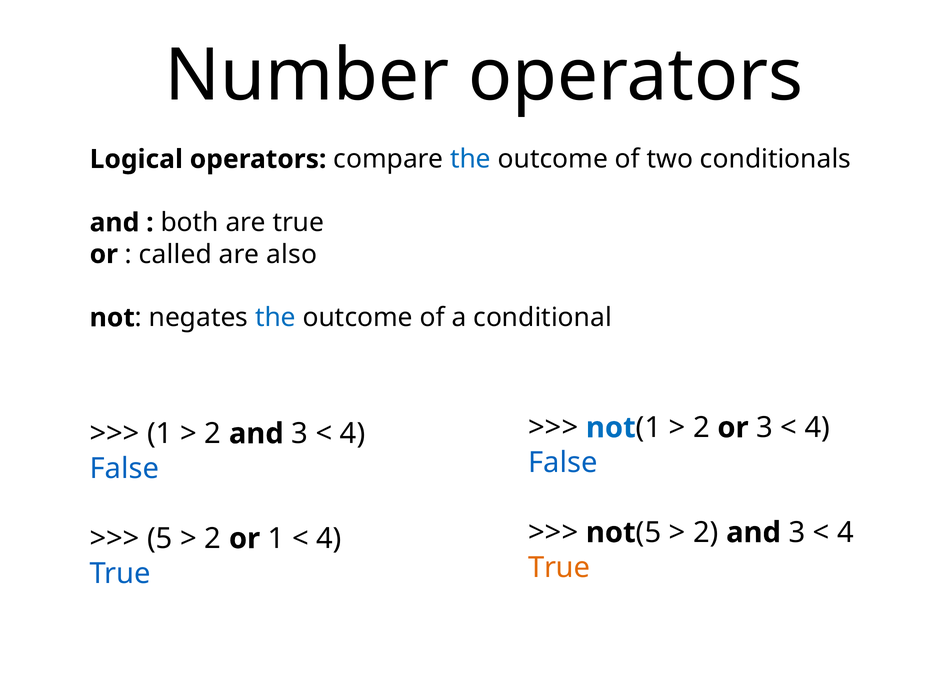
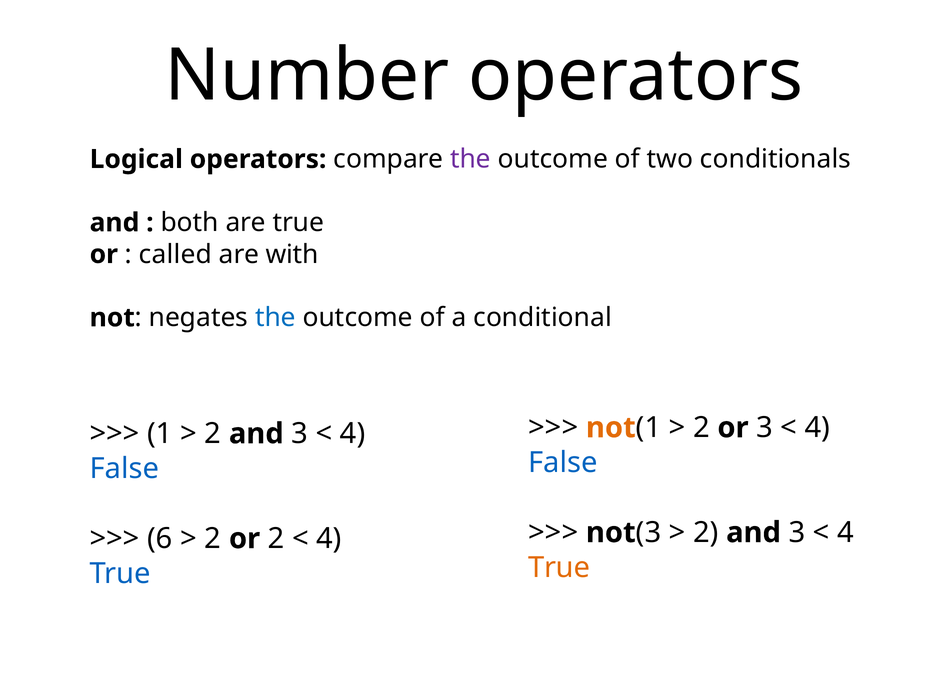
the at (470, 159) colour: blue -> purple
also: also -> with
not at (611, 428) colour: blue -> orange
not 5: 5 -> 3
5 at (160, 539): 5 -> 6
or 1: 1 -> 2
